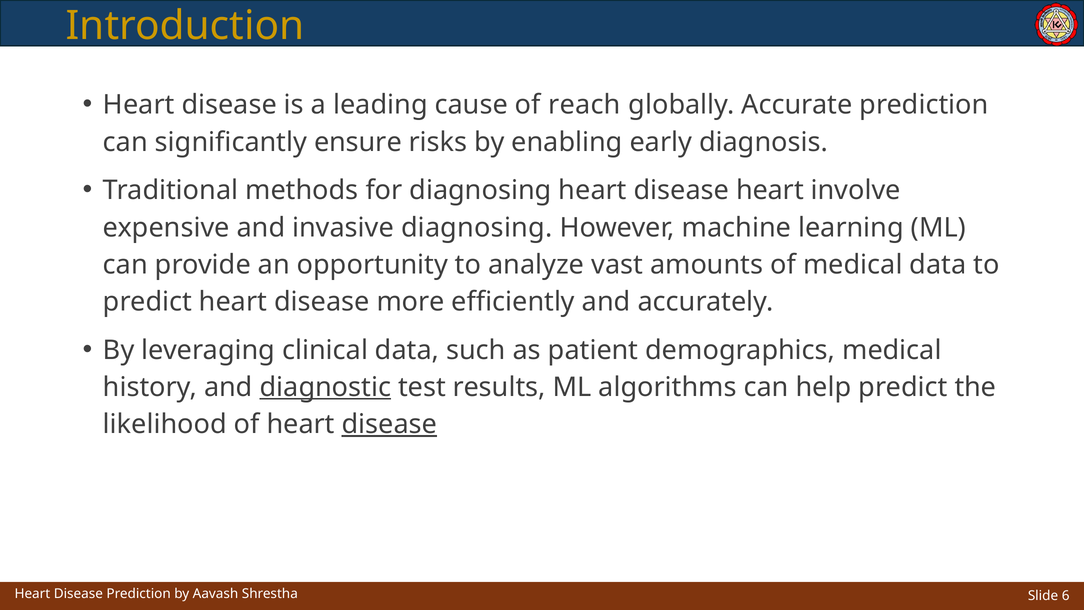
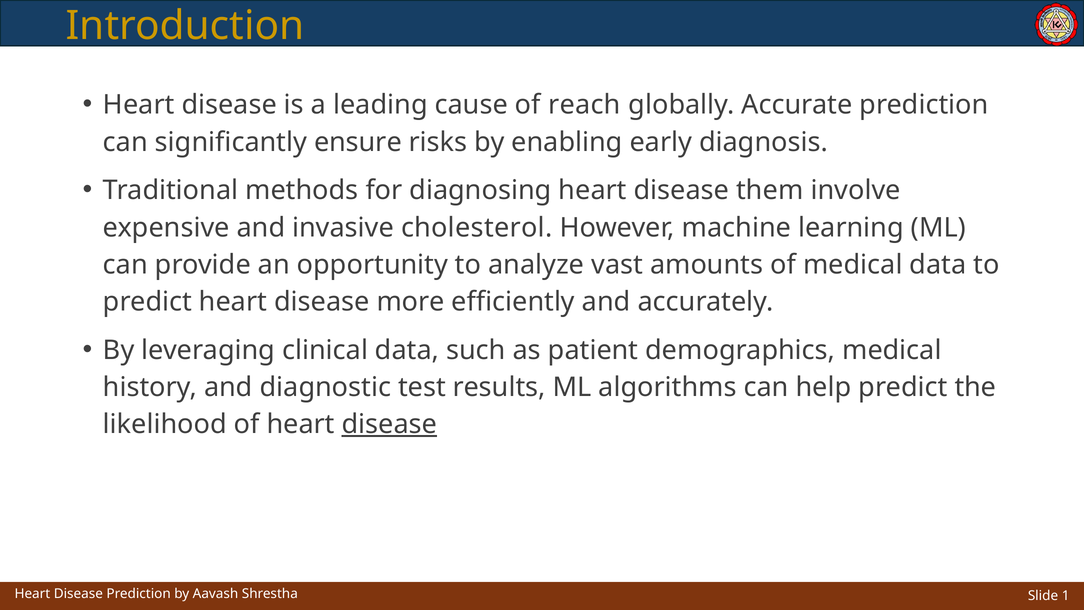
disease heart: heart -> them
invasive diagnosing: diagnosing -> cholesterol
diagnostic underline: present -> none
6: 6 -> 1
